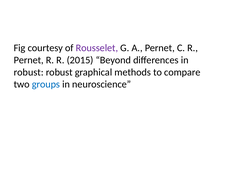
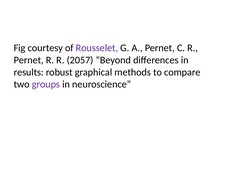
2015: 2015 -> 2057
robust at (29, 72): robust -> results
groups colour: blue -> purple
